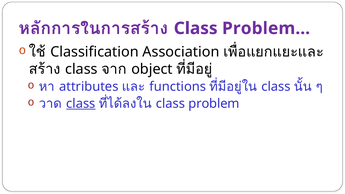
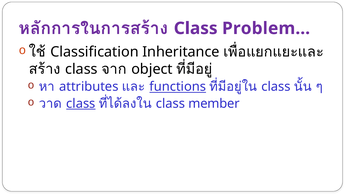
Association: Association -> Inheritance
functions underline: none -> present
problem: problem -> member
